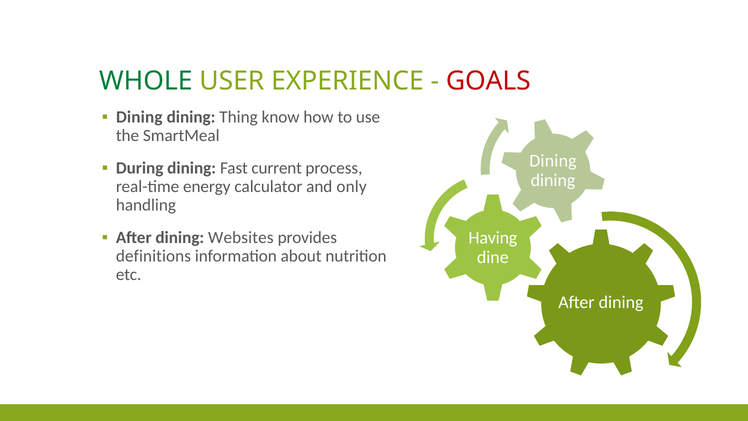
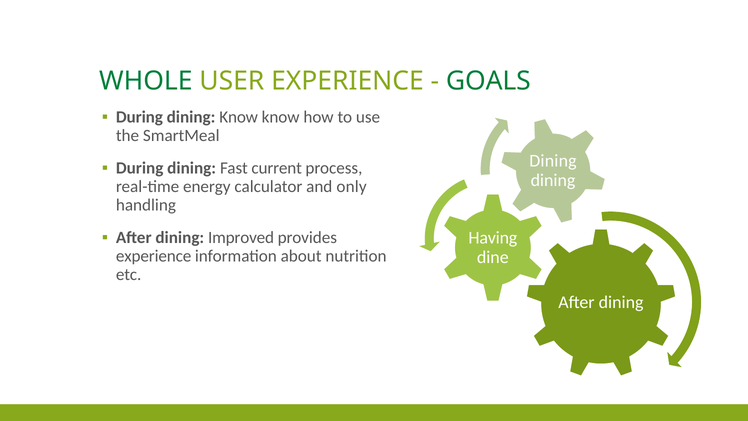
GOALS colour: red -> green
Dining at (139, 117): Dining -> During
dining Thing: Thing -> Know
Websites: Websites -> Improved
definitions at (153, 256): definitions -> experience
